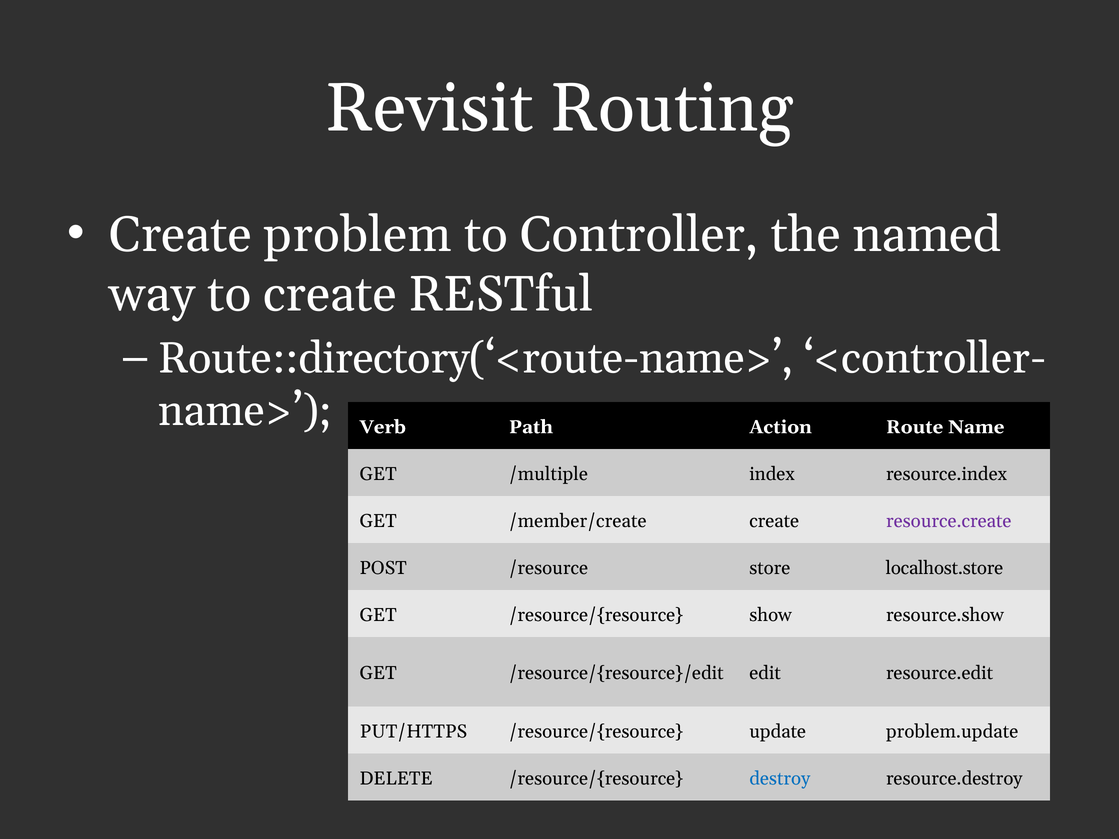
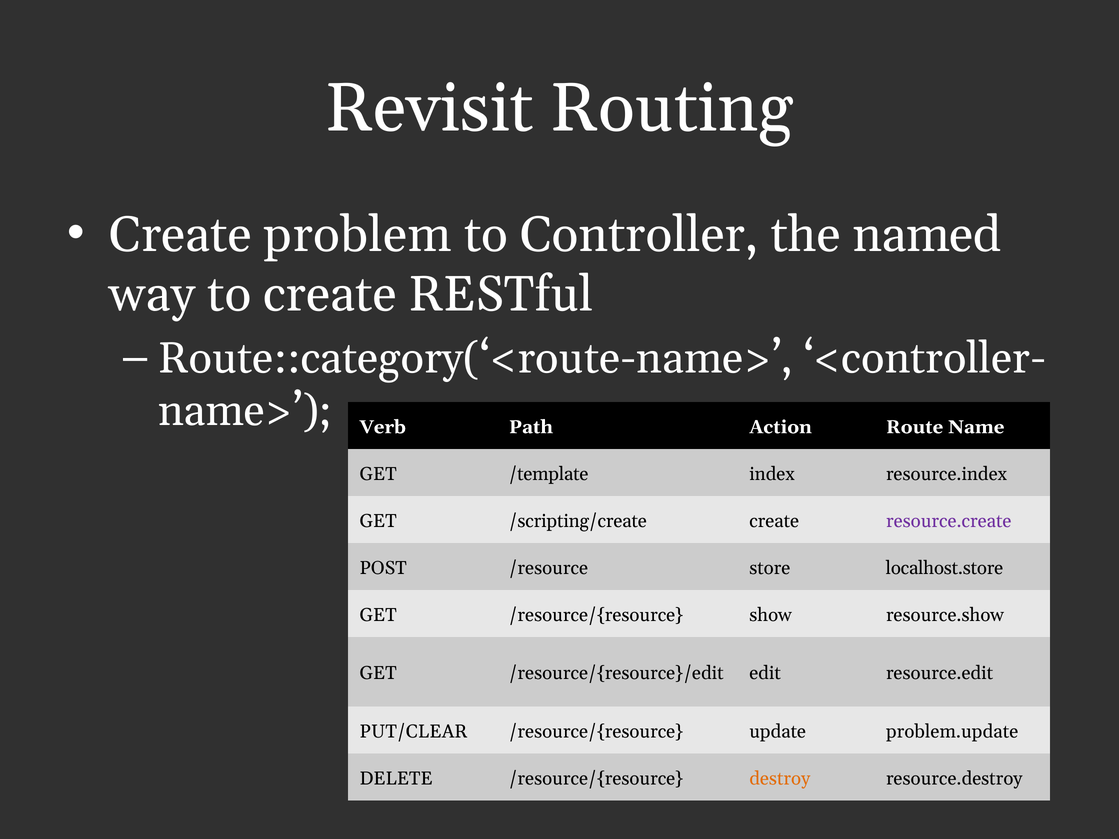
Route::directory(‘<route-name>: Route::directory(‘<route-name> -> Route::category(‘<route-name>
/multiple: /multiple -> /template
/member/create: /member/create -> /scripting/create
PUT/HTTPS: PUT/HTTPS -> PUT/CLEAR
destroy colour: blue -> orange
